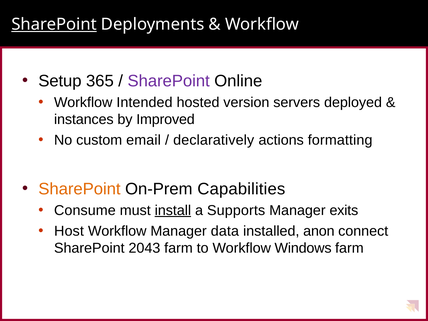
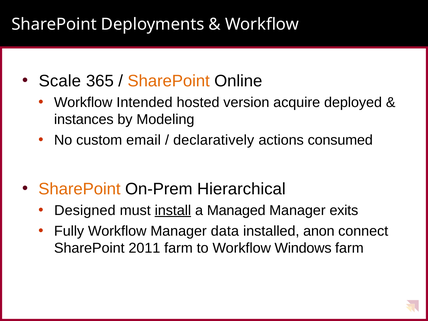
SharePoint at (54, 24) underline: present -> none
Setup: Setup -> Scale
SharePoint at (169, 81) colour: purple -> orange
servers: servers -> acquire
Improved: Improved -> Modeling
formatting: formatting -> consumed
Capabilities: Capabilities -> Hierarchical
Consume: Consume -> Designed
Supports: Supports -> Managed
Host: Host -> Fully
2043: 2043 -> 2011
